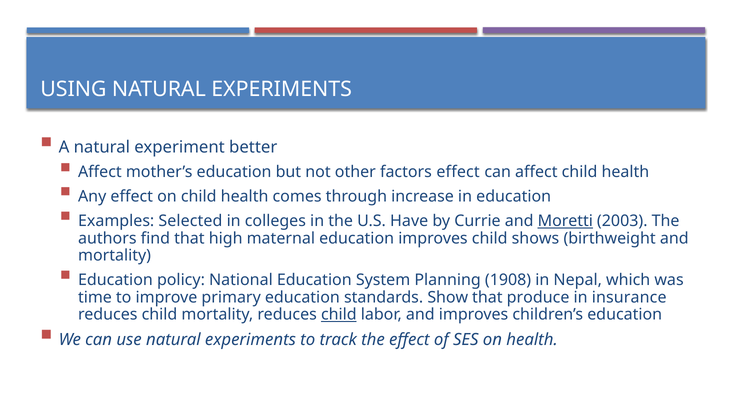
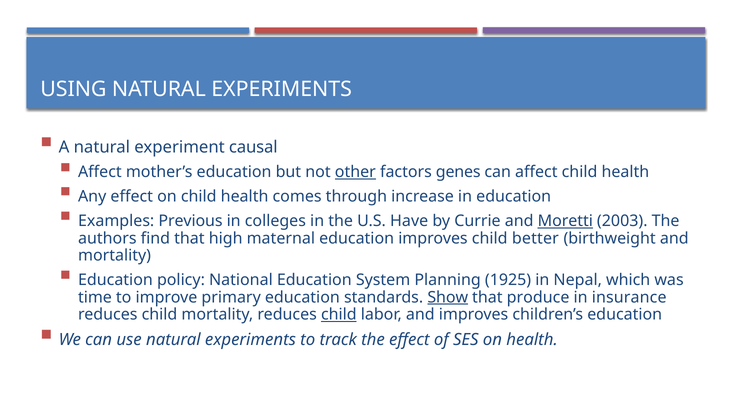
better: better -> causal
other underline: none -> present
factors effect: effect -> genes
Selected: Selected -> Previous
shows: shows -> better
1908: 1908 -> 1925
Show underline: none -> present
